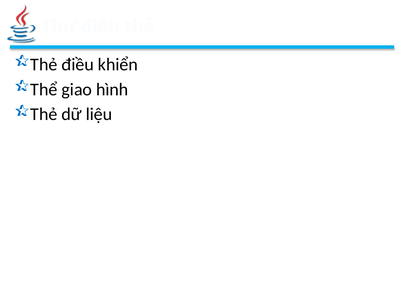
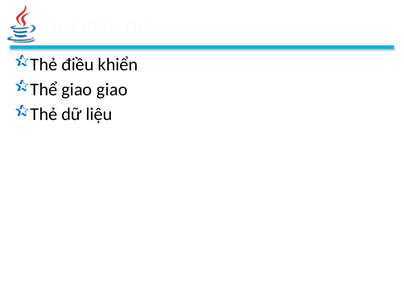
giao hình: hình -> giao
